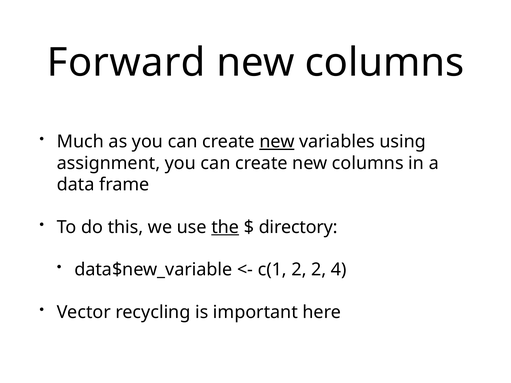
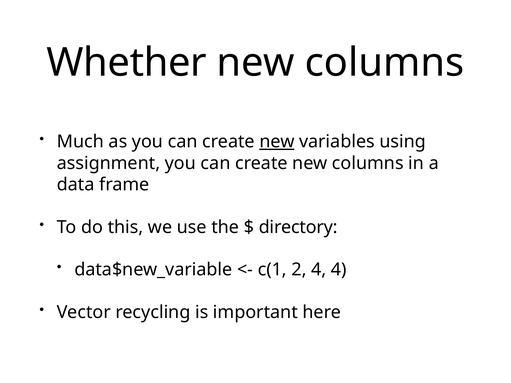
Forward: Forward -> Whether
the underline: present -> none
2 2: 2 -> 4
